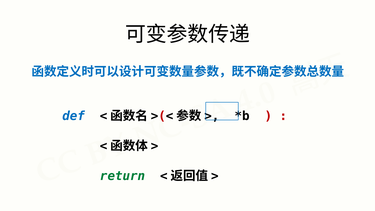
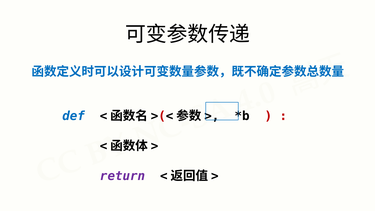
return colour: green -> purple
